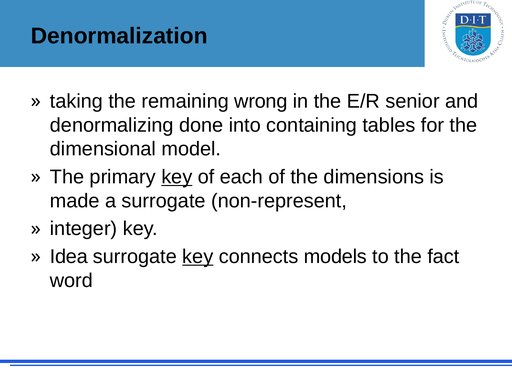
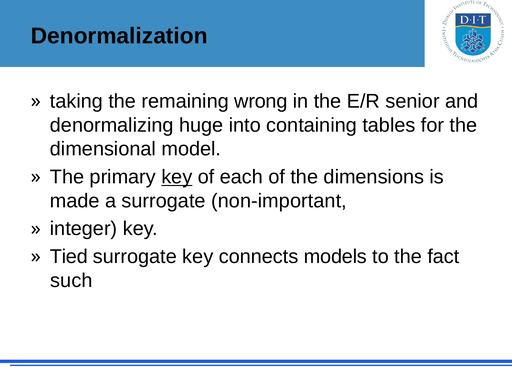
done: done -> huge
non-represent: non-represent -> non-important
Idea: Idea -> Tied
key at (198, 257) underline: present -> none
word: word -> such
